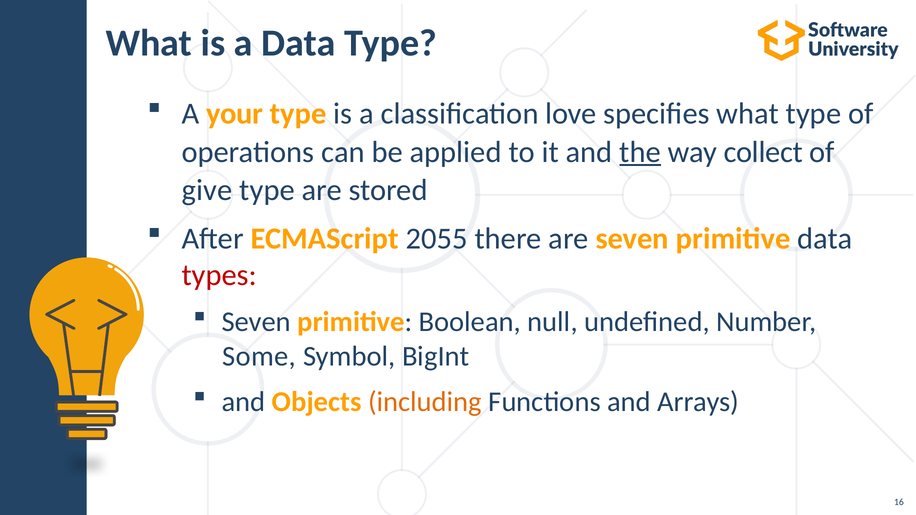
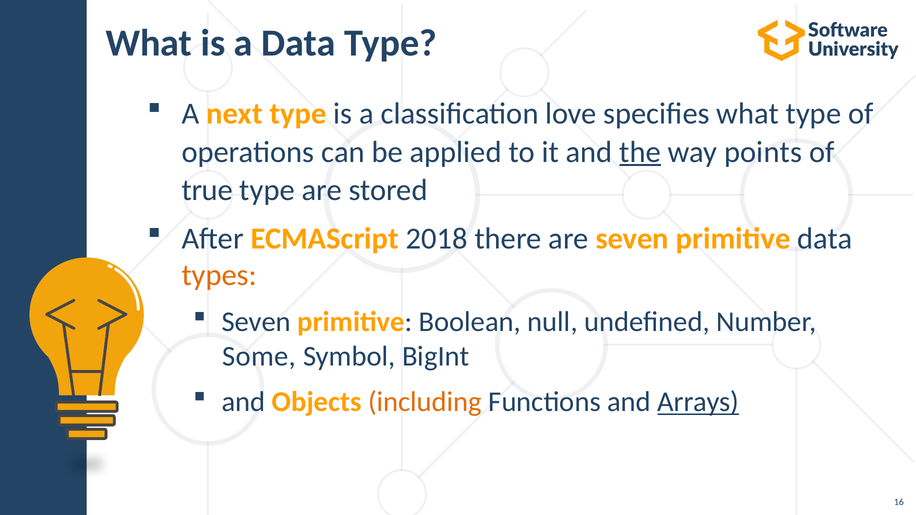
your: your -> next
collect: collect -> points
give: give -> true
2055: 2055 -> 2018
types colour: red -> orange
Arrays underline: none -> present
